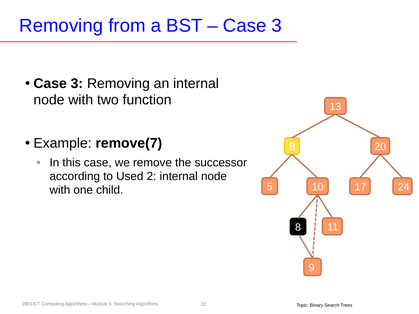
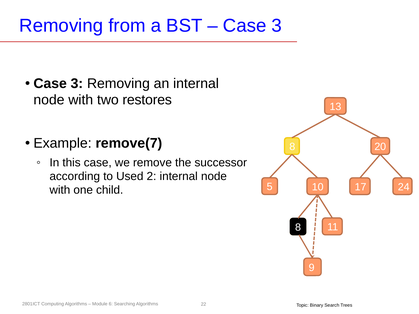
function: function -> restores
